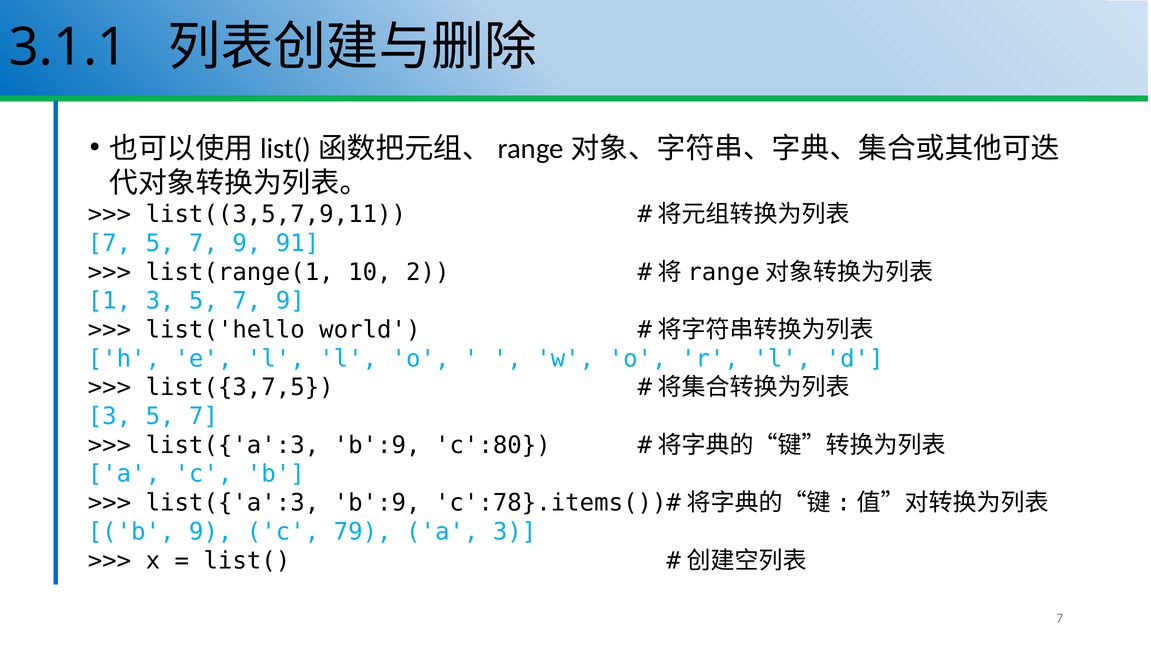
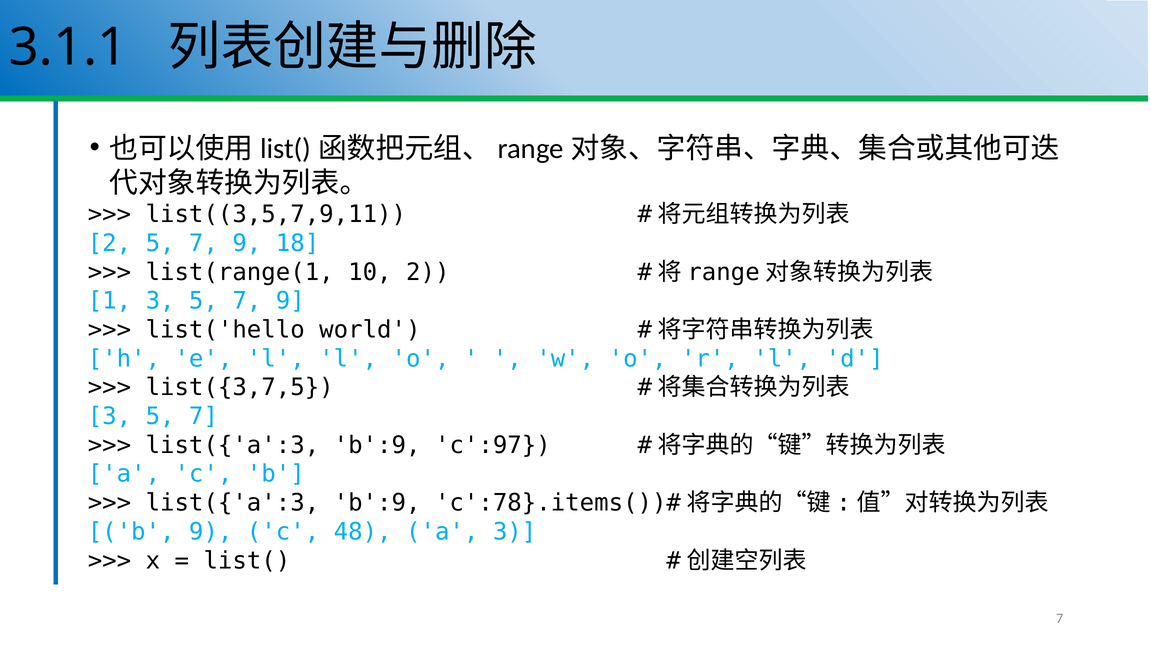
7 at (109, 243): 7 -> 2
91: 91 -> 18
c':80: c':80 -> c':97
79: 79 -> 48
